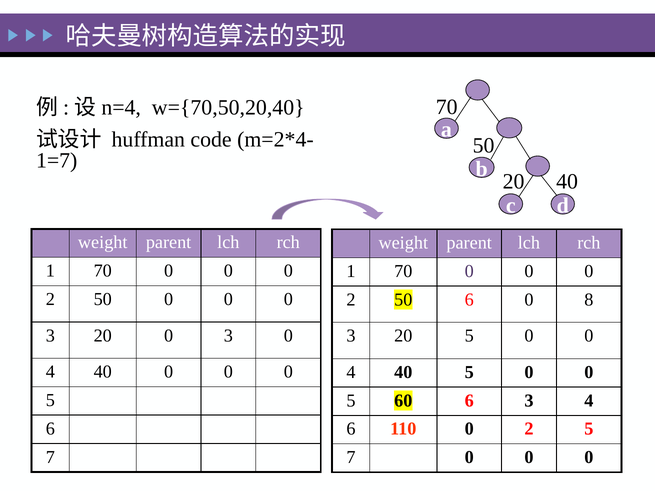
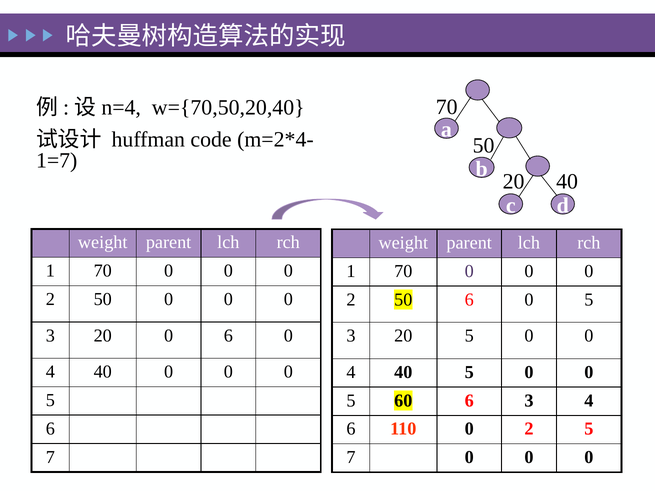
6 0 8: 8 -> 5
20 0 3: 3 -> 6
